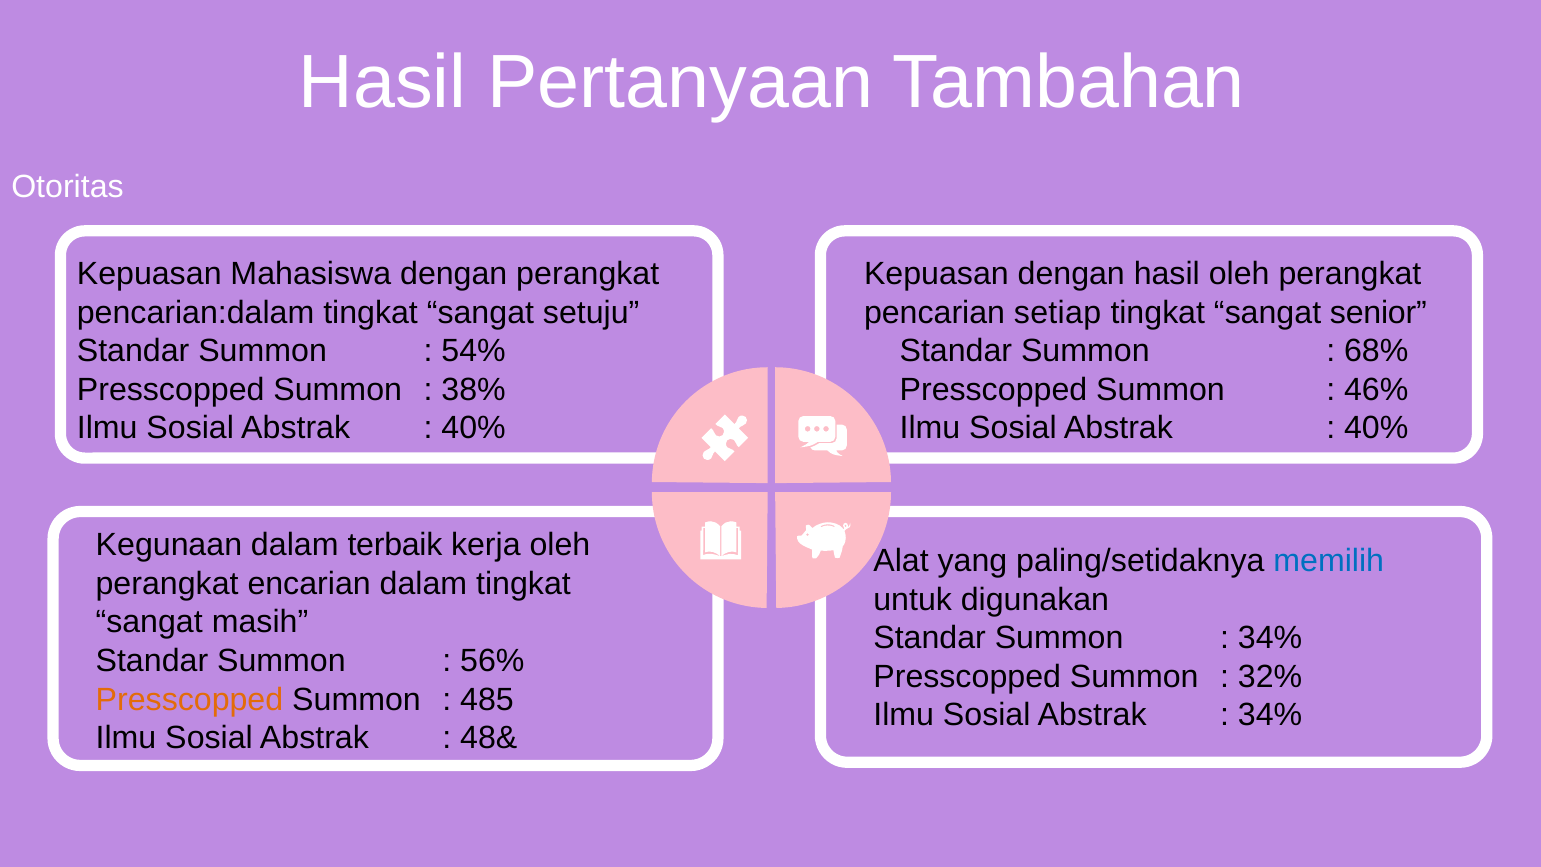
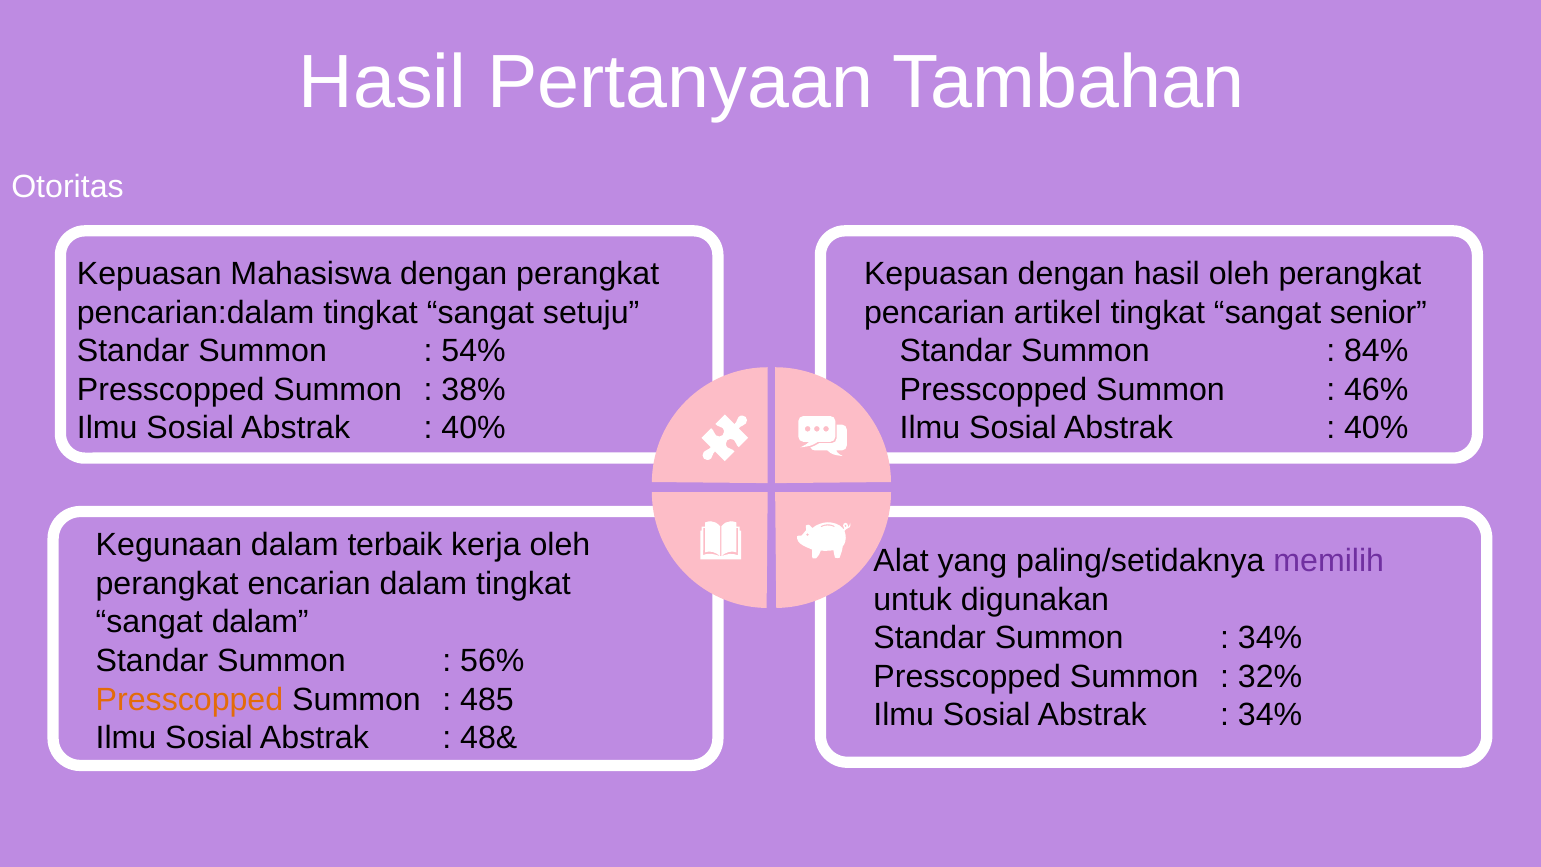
setiap: setiap -> artikel
68%: 68% -> 84%
memilih colour: blue -> purple
sangat masih: masih -> dalam
